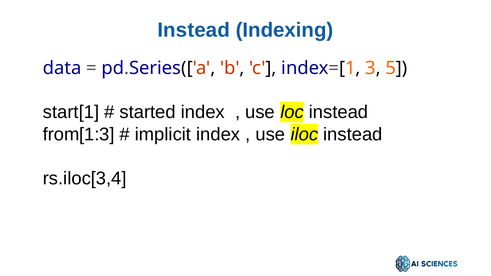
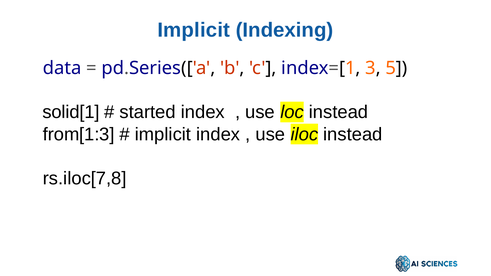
Instead at (194, 30): Instead -> Implicit
start[1: start[1 -> solid[1
rs.iloc[3,4: rs.iloc[3,4 -> rs.iloc[7,8
